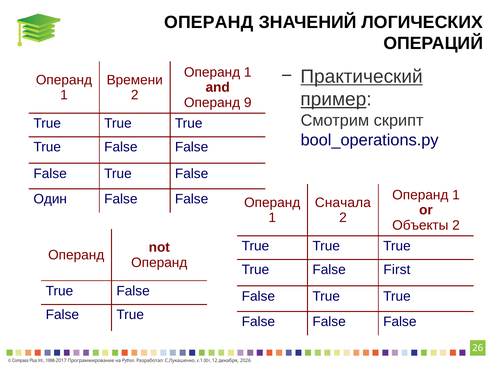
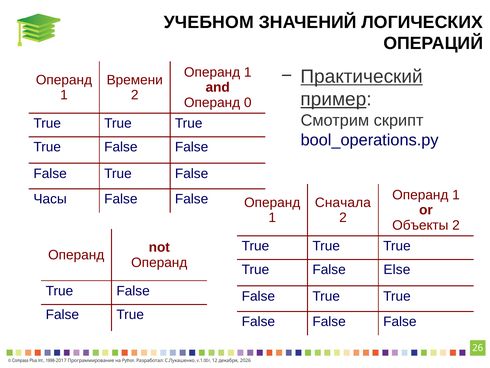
ОПЕРАНД at (209, 22): ОПЕРАНД -> УЧЕБНОМ
9: 9 -> 0
Один: Один -> Часы
First: First -> Else
